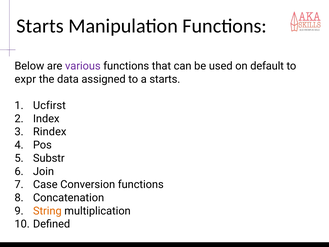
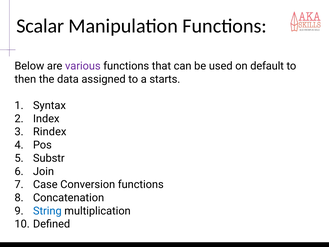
Starts at (40, 26): Starts -> Scalar
expr: expr -> then
Ucfirst: Ucfirst -> Syntax
String colour: orange -> blue
